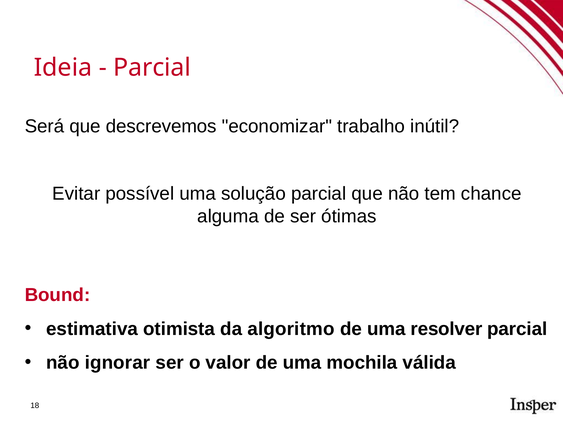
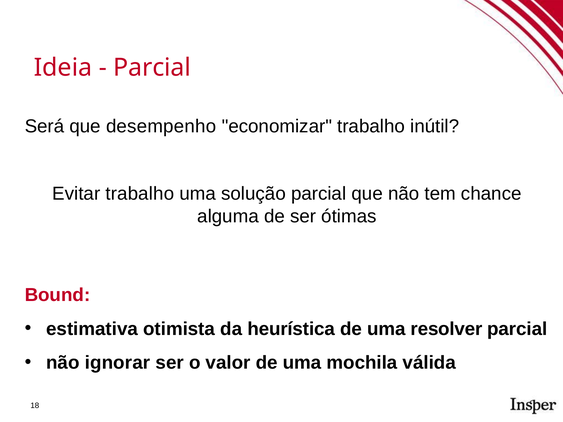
descrevemos: descrevemos -> desempenho
Evitar possível: possível -> trabalho
algoritmo: algoritmo -> heurística
